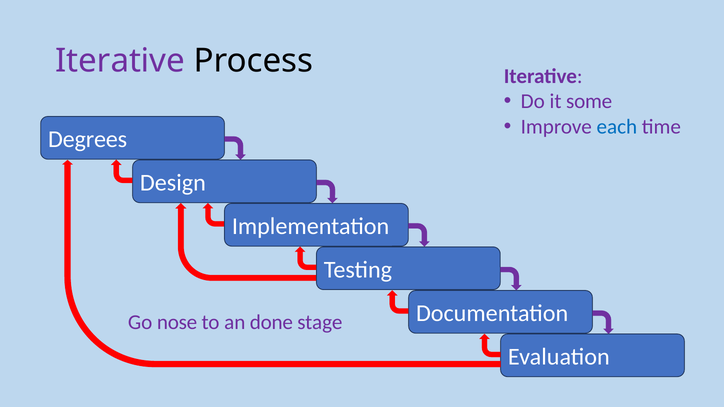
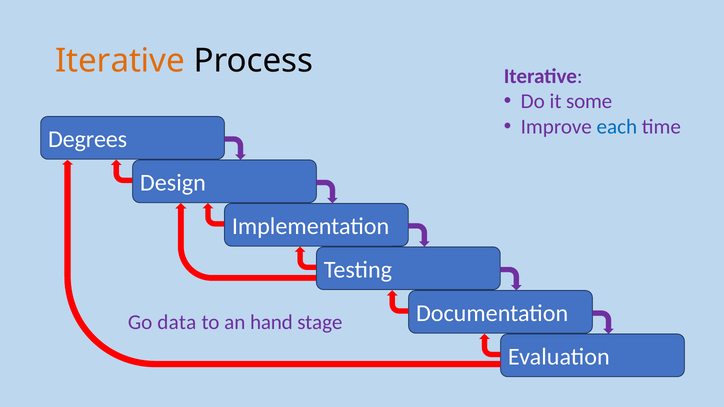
Iterative at (120, 61) colour: purple -> orange
nose: nose -> data
done: done -> hand
